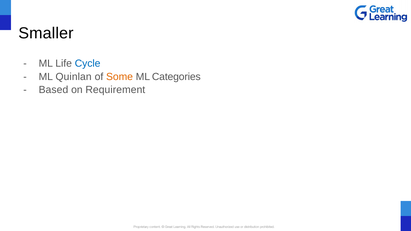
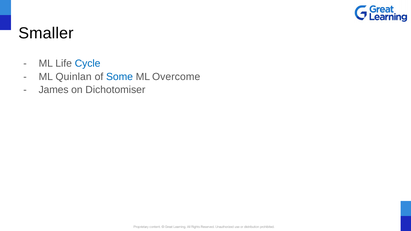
Some colour: orange -> blue
Categories: Categories -> Overcome
Based: Based -> James
Requirement: Requirement -> Dichotomiser
